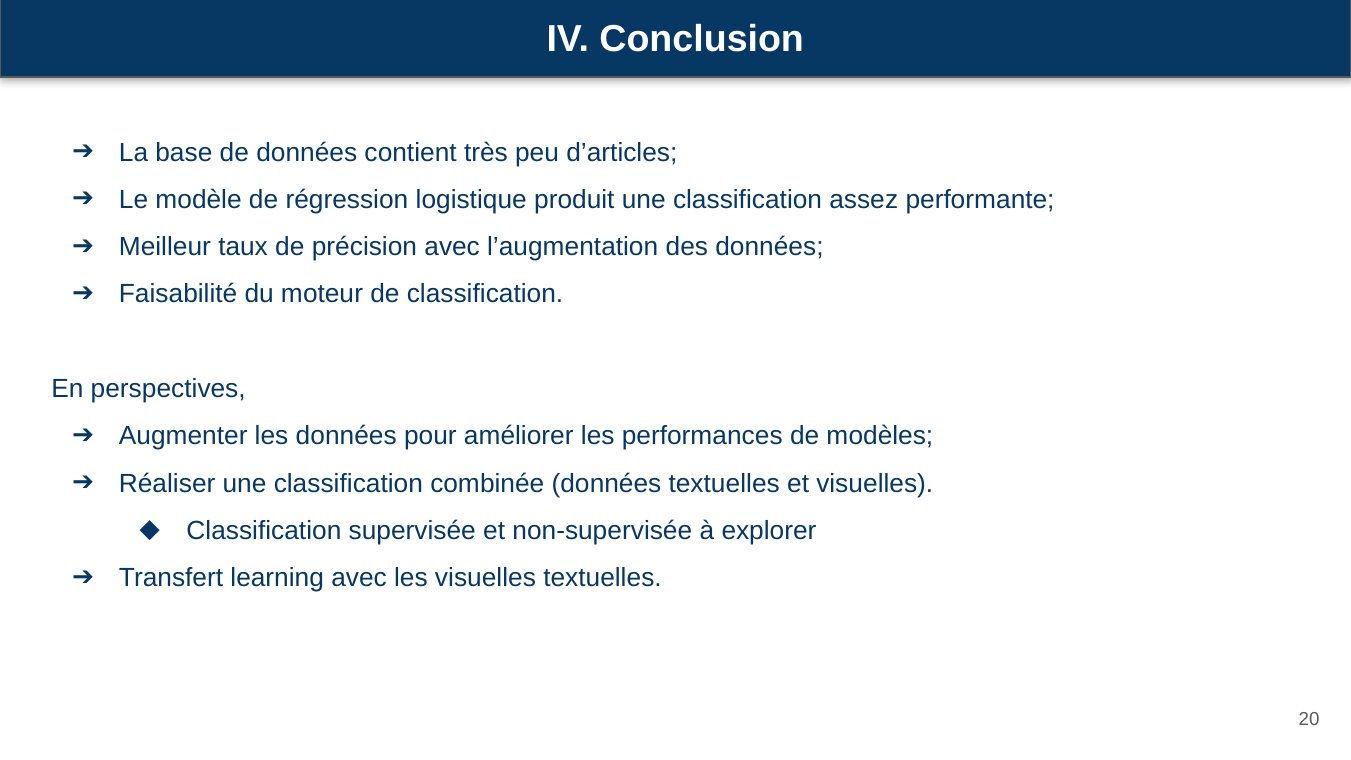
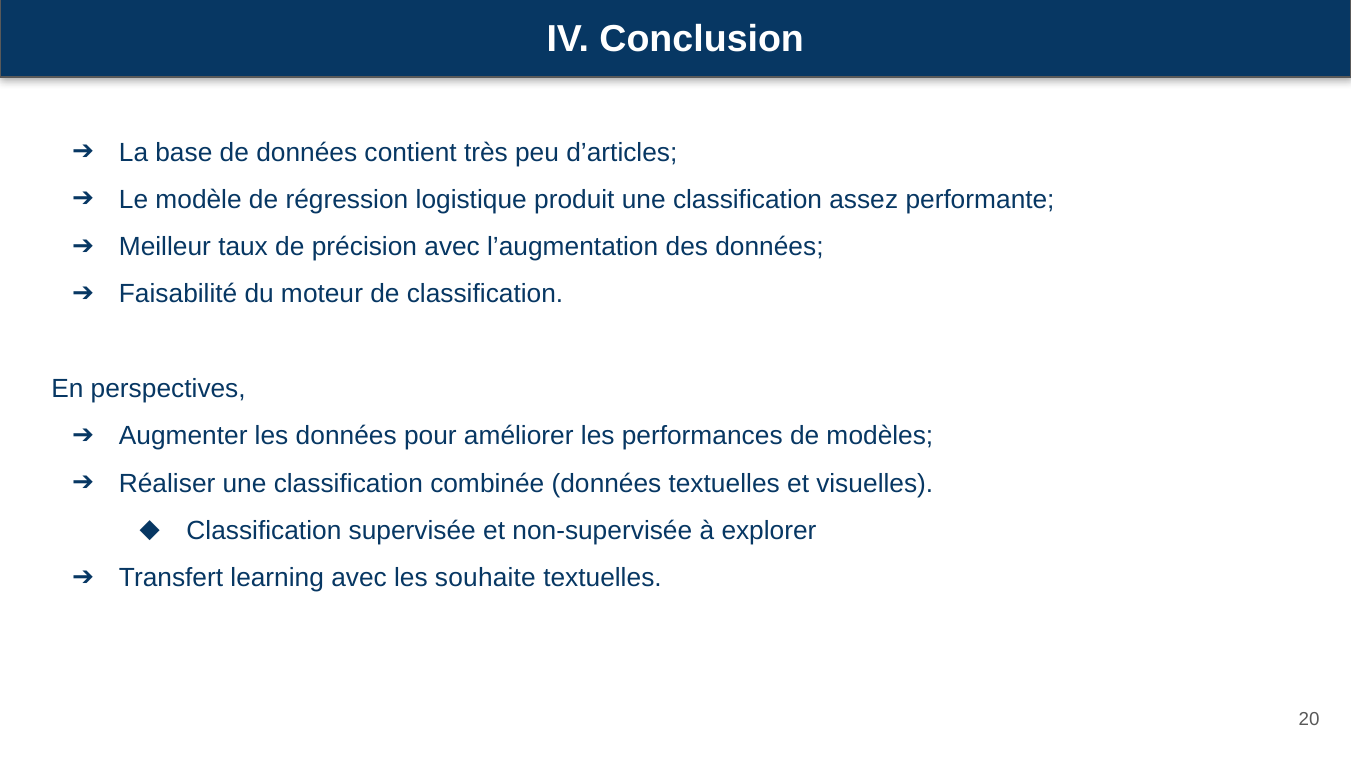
les visuelles: visuelles -> souhaite
